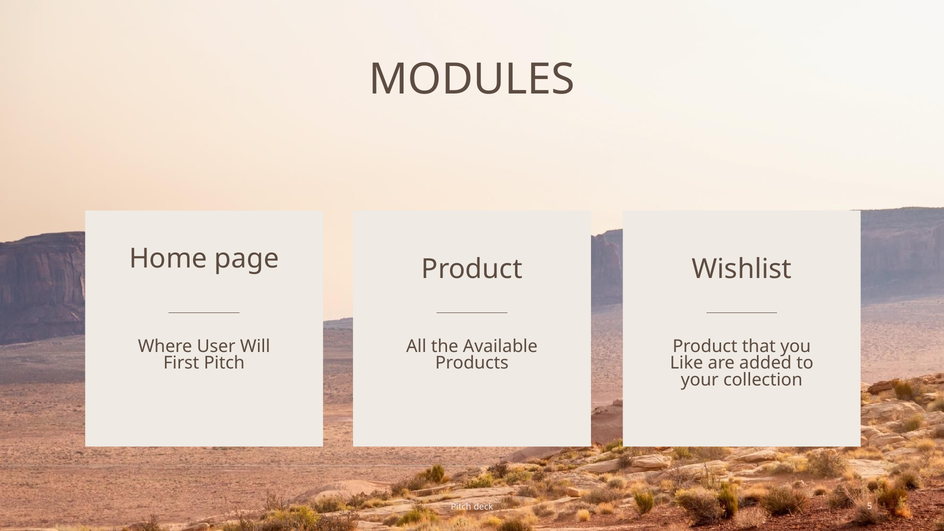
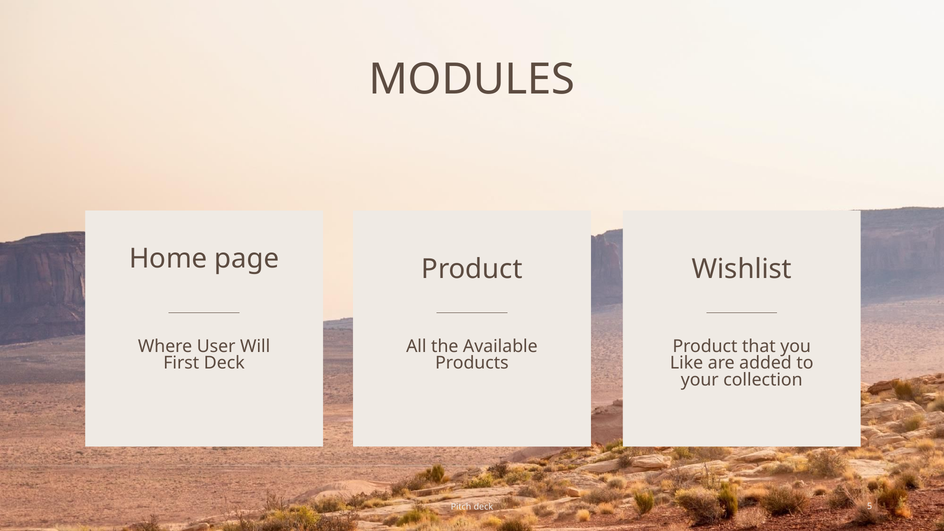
First Pitch: Pitch -> Deck
